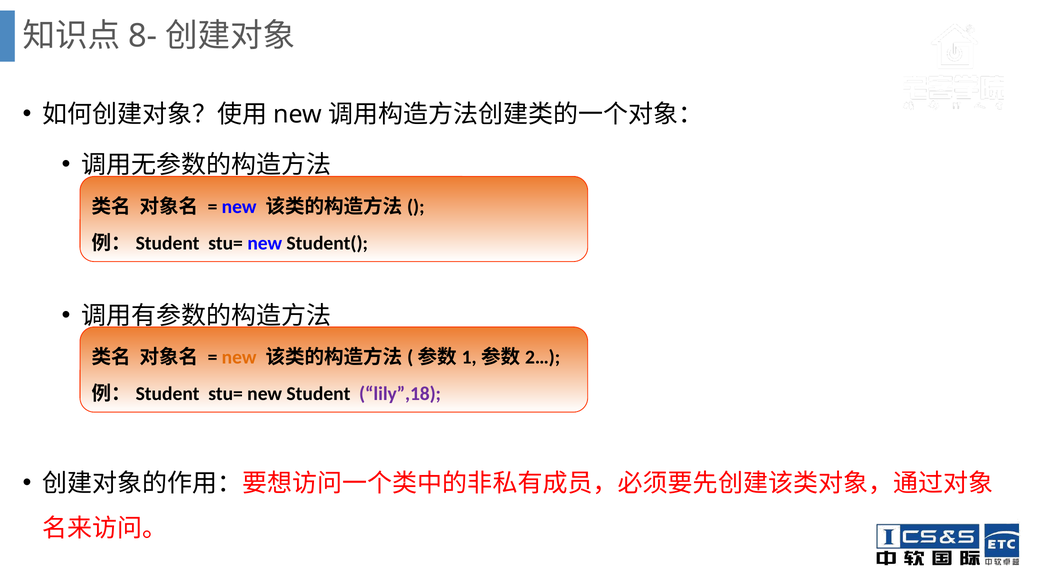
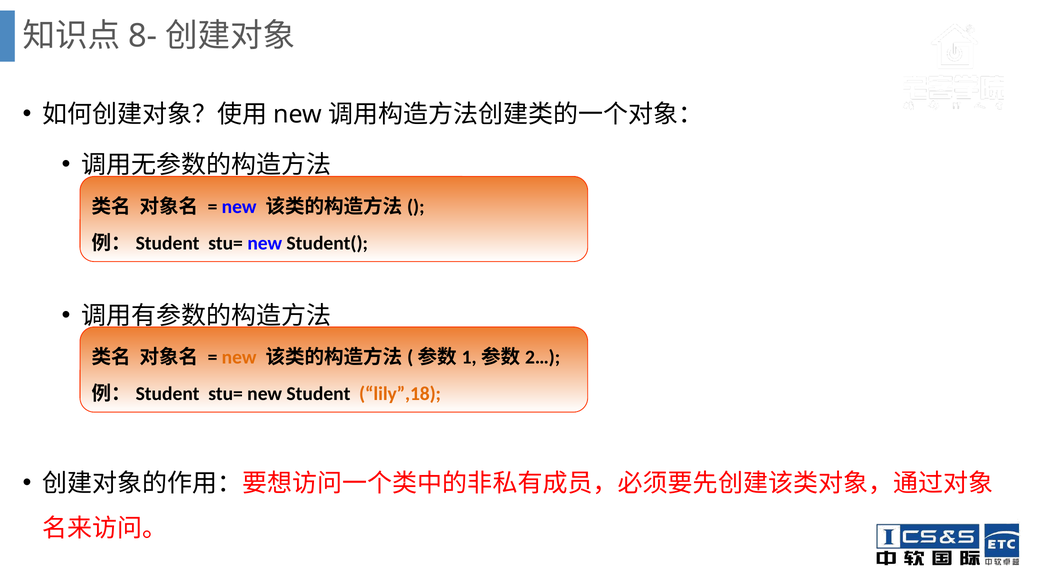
lily”,18 colour: purple -> orange
